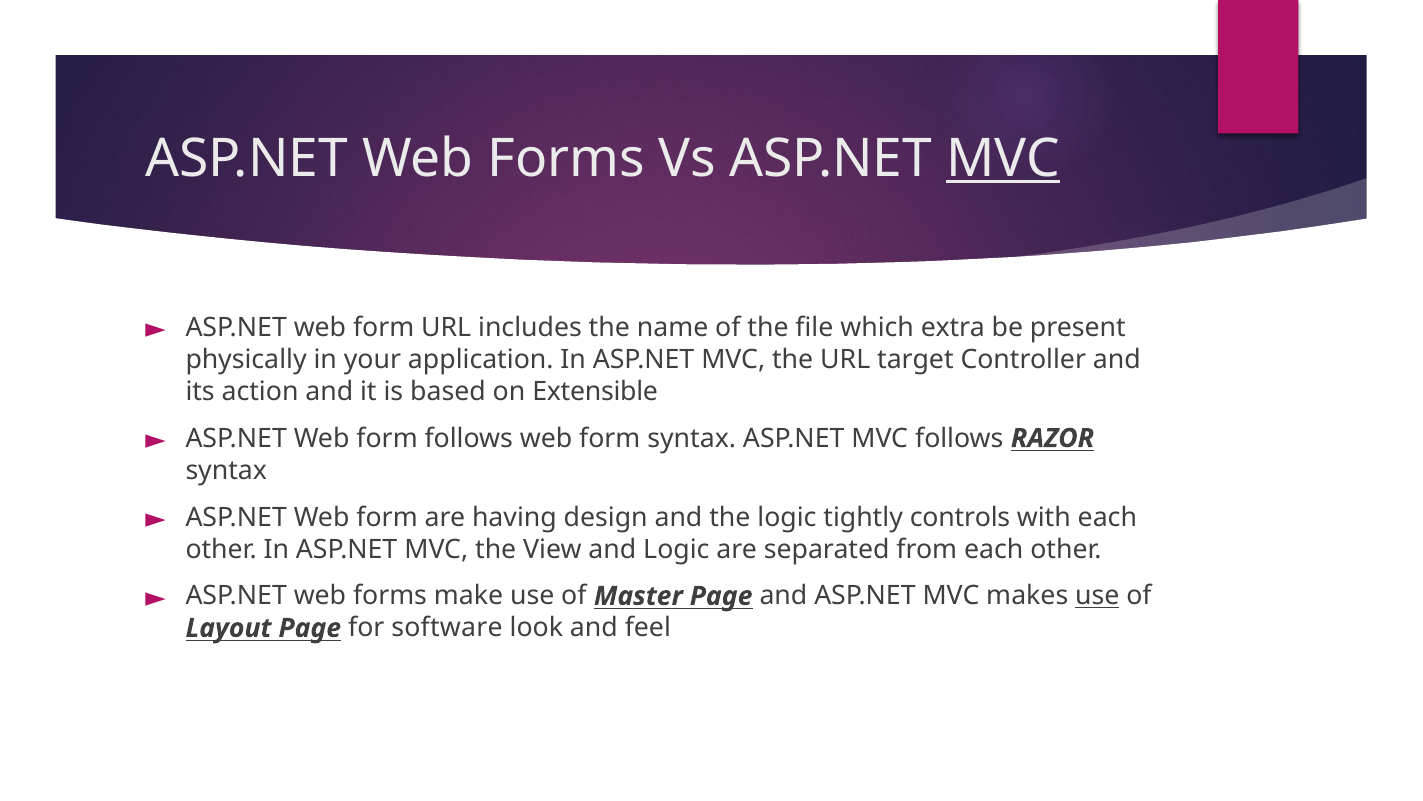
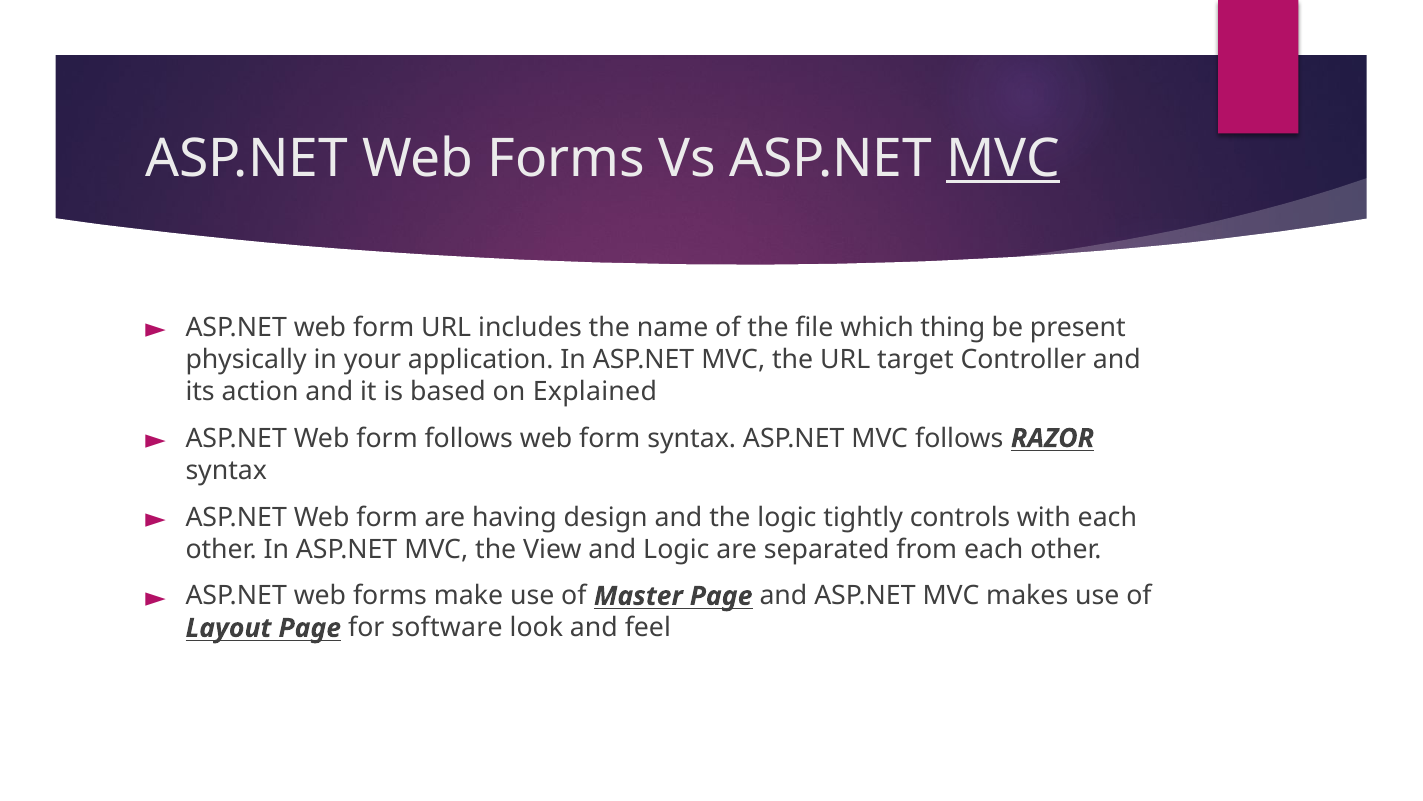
extra: extra -> thing
Extensible: Extensible -> Explained
use at (1097, 596) underline: present -> none
